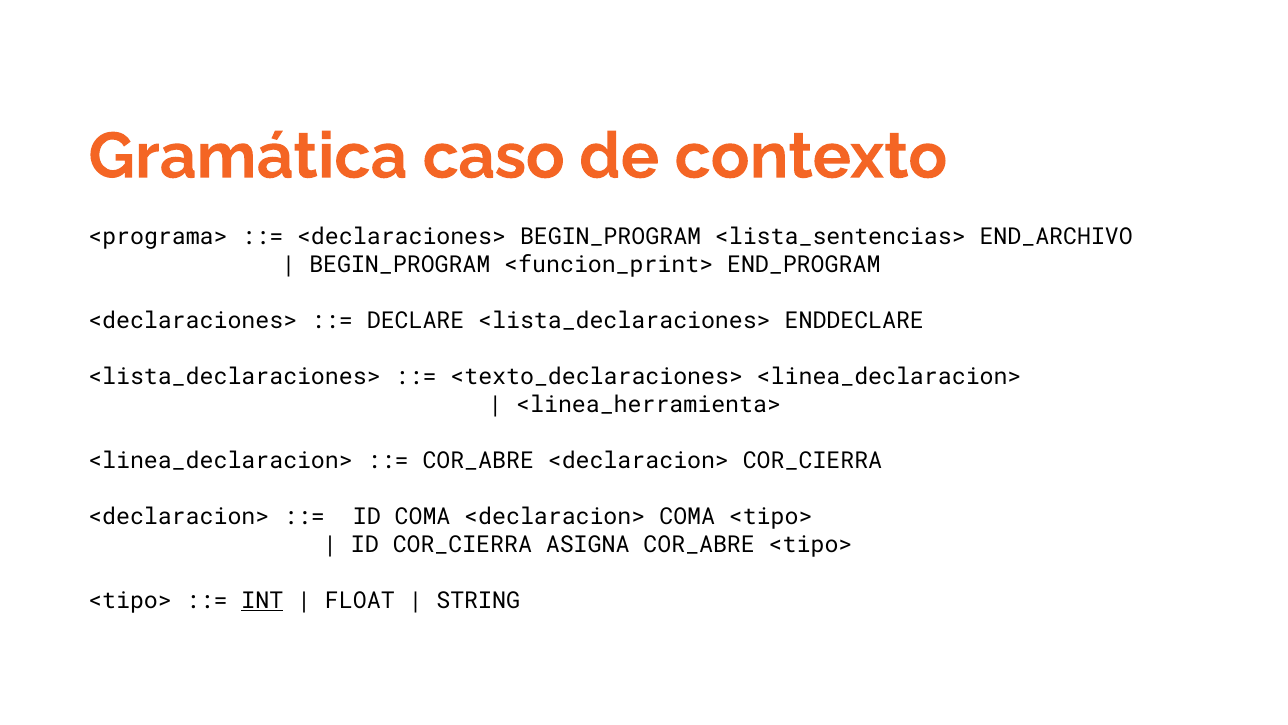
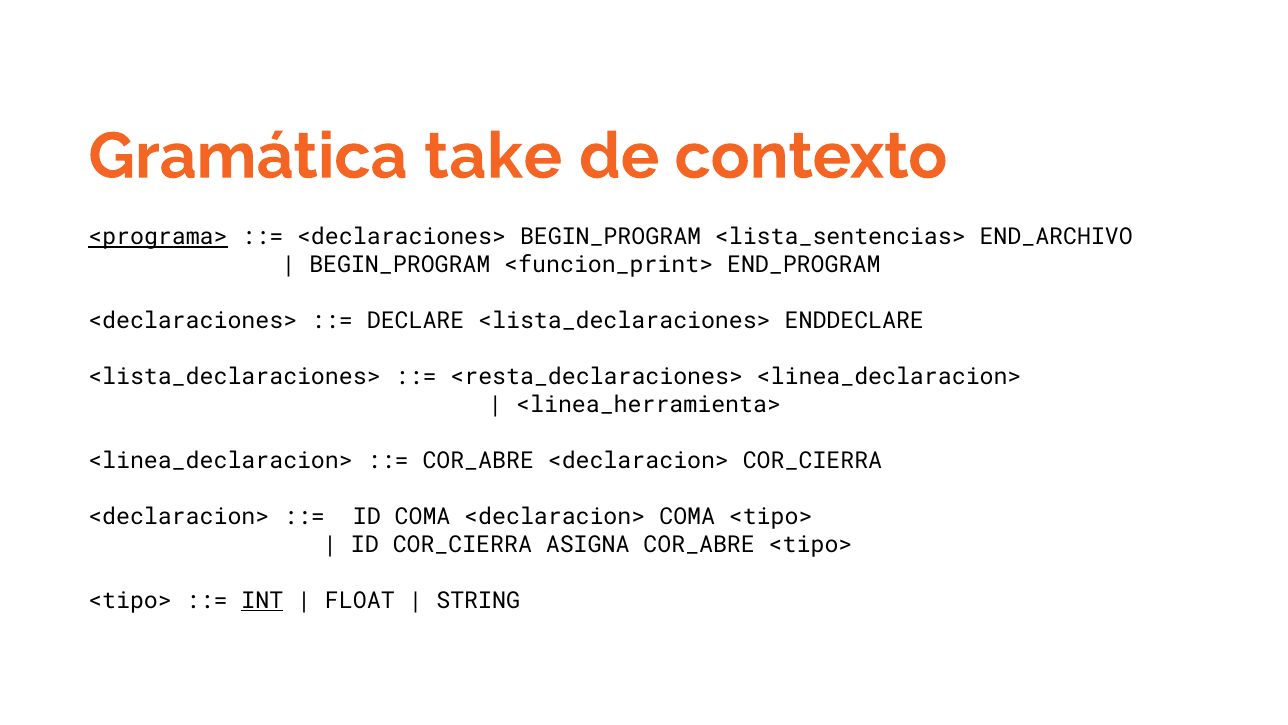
caso: caso -> take
<programa> underline: none -> present
<texto_declaraciones>: <texto_declaraciones> -> <resta_declaraciones>
